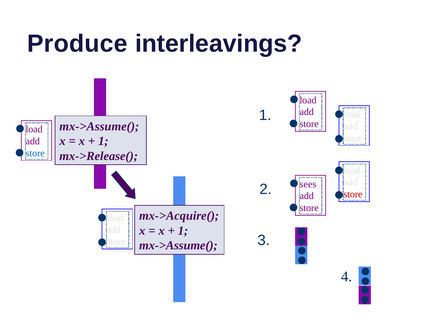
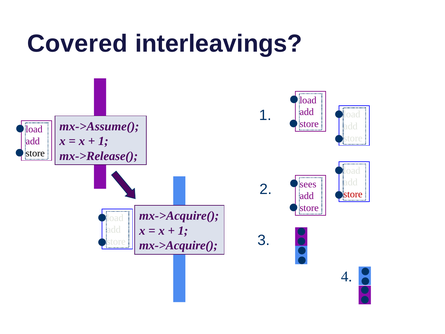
Produce: Produce -> Covered
store at (35, 153) colour: blue -> black
mx->Assume( at (178, 245): mx->Assume( -> mx->Acquire(
